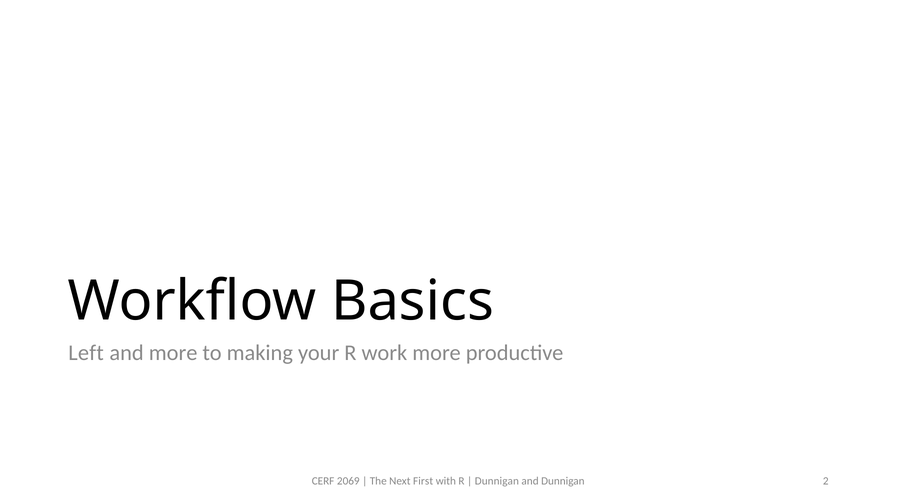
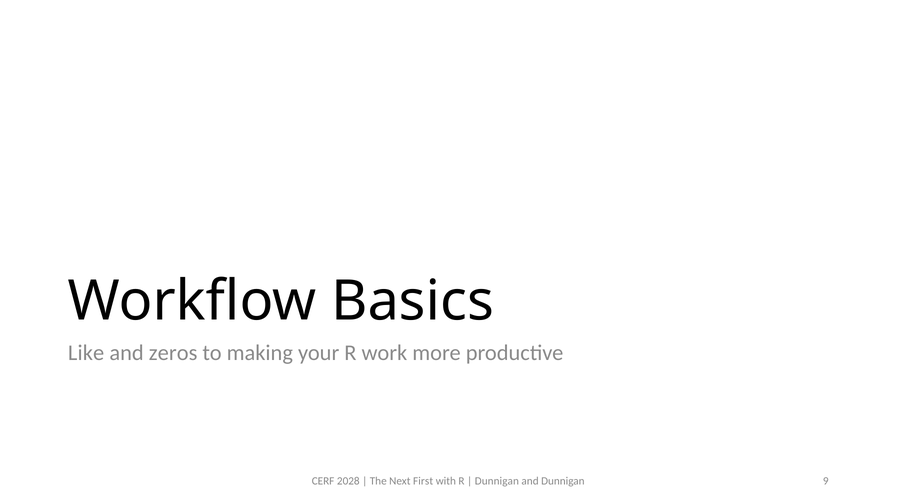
Left: Left -> Like
and more: more -> zeros
2069: 2069 -> 2028
2: 2 -> 9
